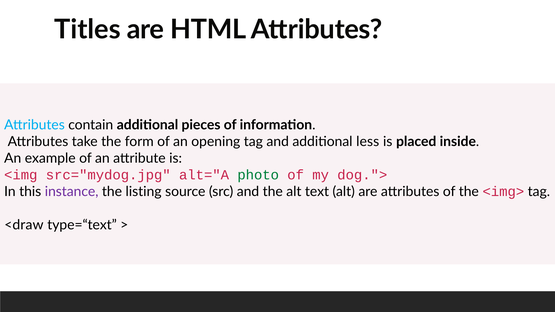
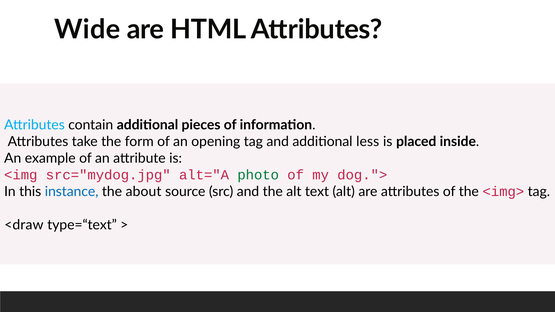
Titles: Titles -> Wide
instance colour: purple -> blue
listing: listing -> about
